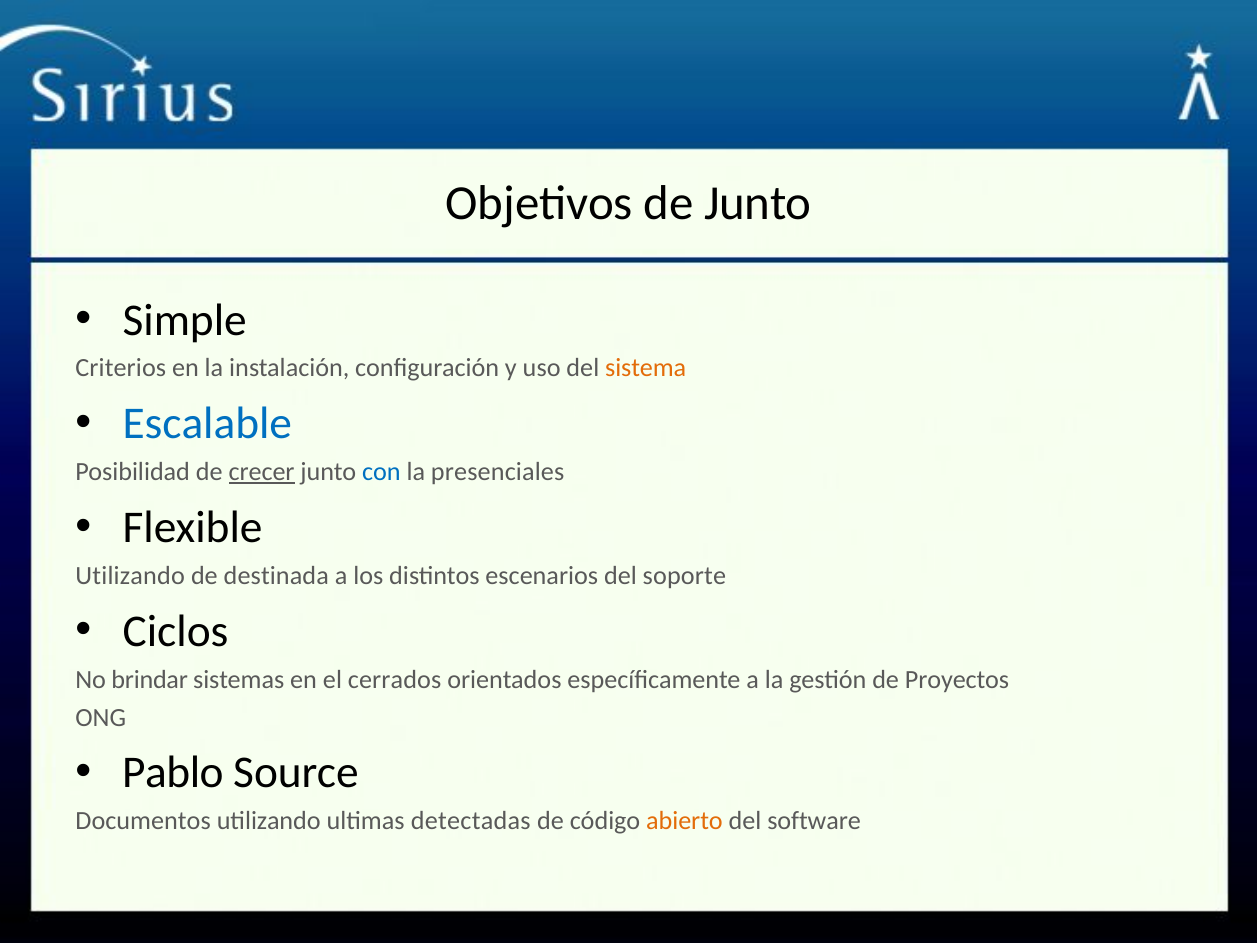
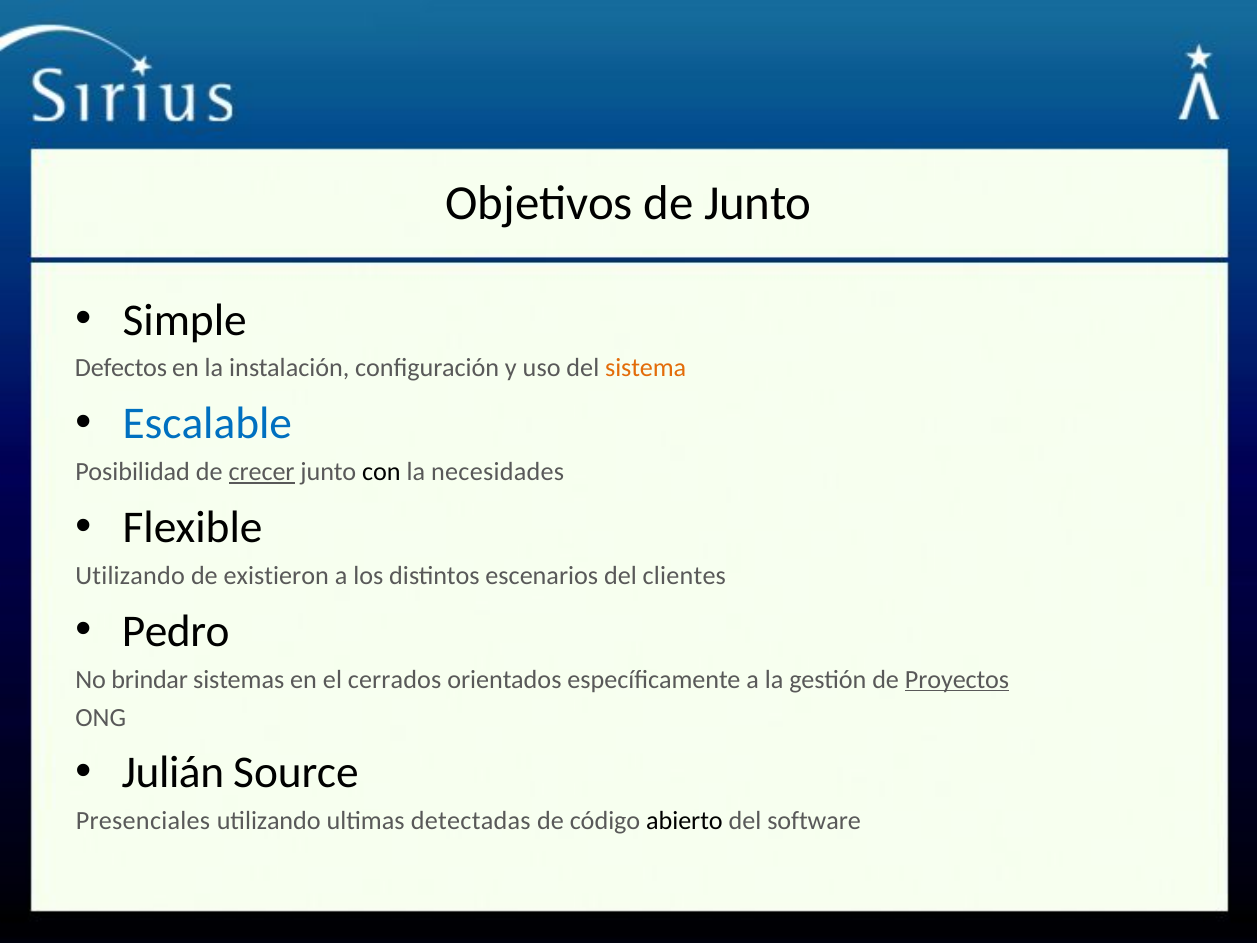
Criterios: Criterios -> Defectos
con colour: blue -> black
presenciales: presenciales -> necesidades
destinada: destinada -> existieron
soporte: soporte -> clientes
Ciclos: Ciclos -> Pedro
Proyectos underline: none -> present
Pablo: Pablo -> Julián
Documentos: Documentos -> Presenciales
abierto colour: orange -> black
